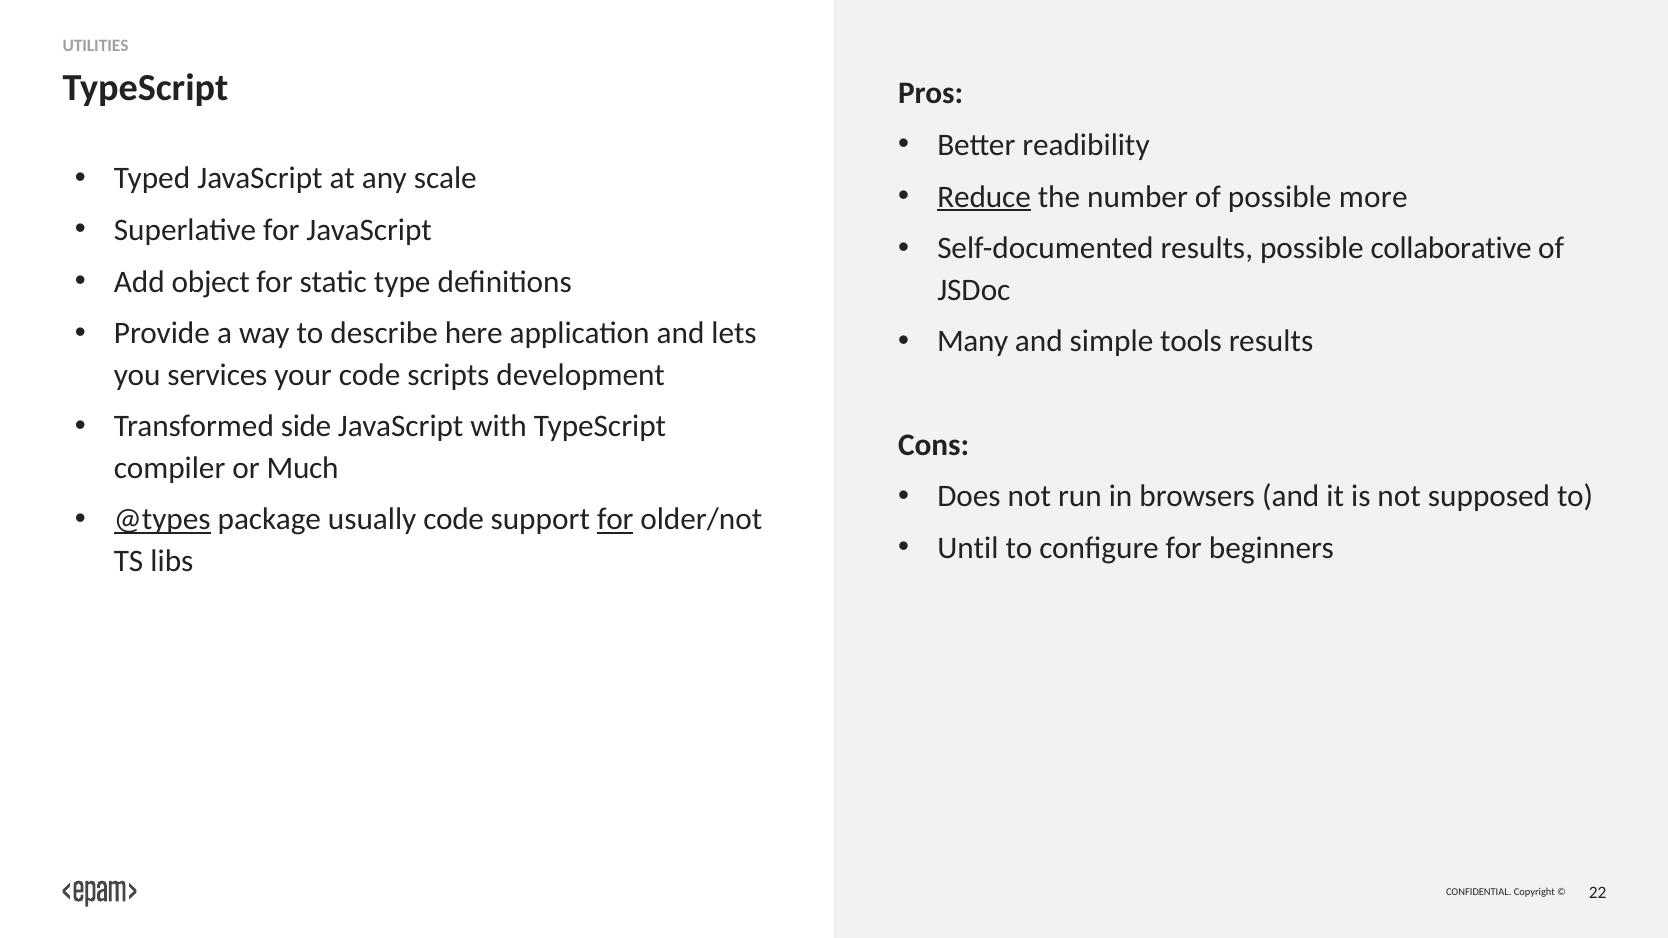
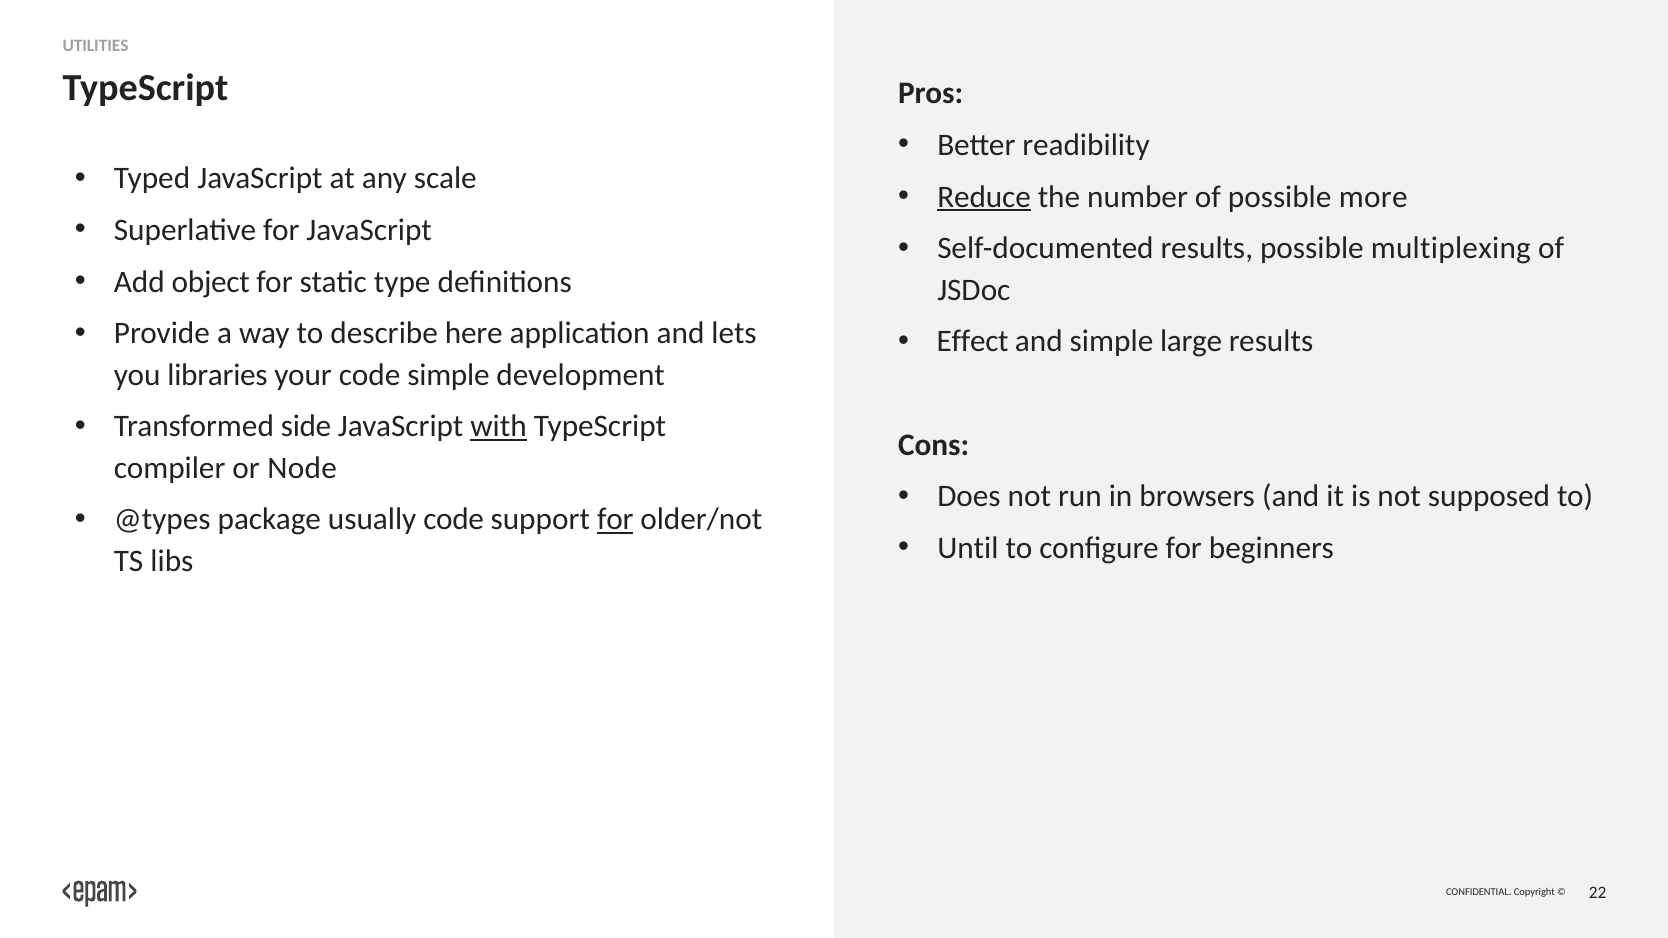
collaborative: collaborative -> multiplexing
Many: Many -> Effect
tools: tools -> large
services: services -> libraries
code scripts: scripts -> simple
with underline: none -> present
Much: Much -> Node
@types underline: present -> none
